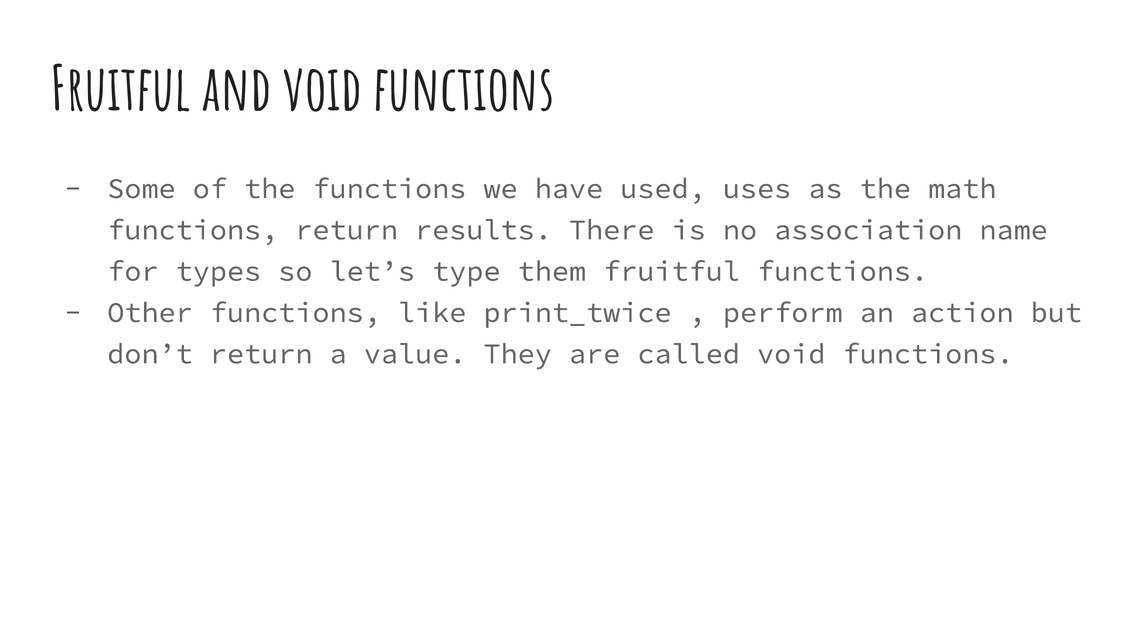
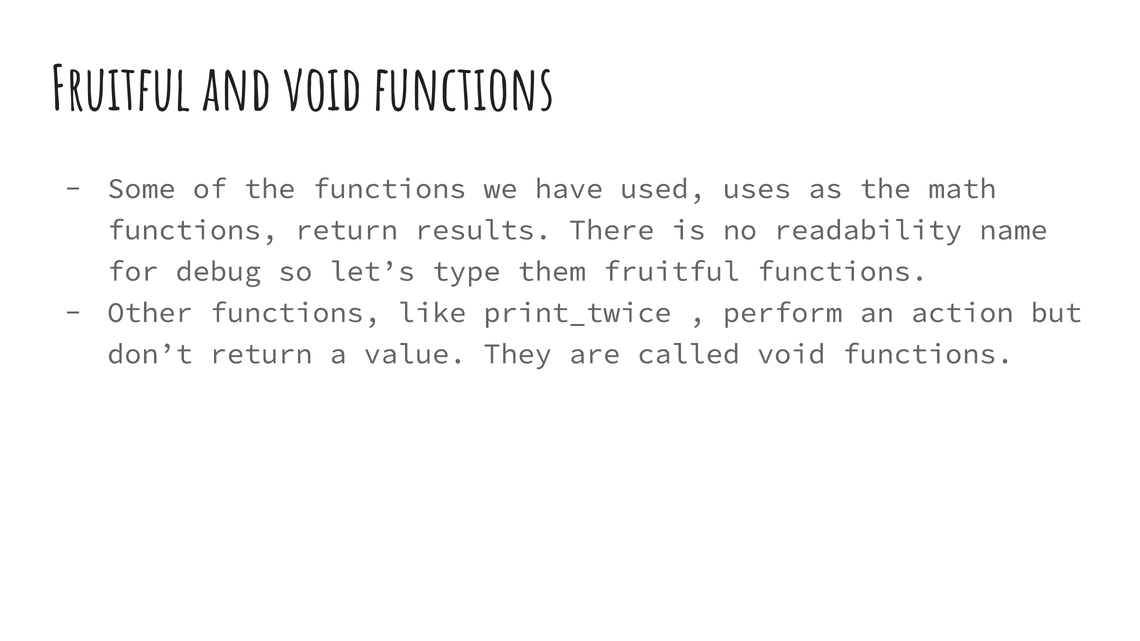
association: association -> readability
types: types -> debug
